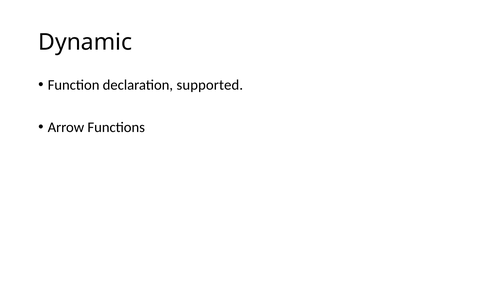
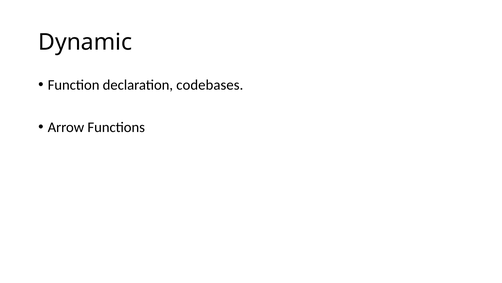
supported: supported -> codebases
